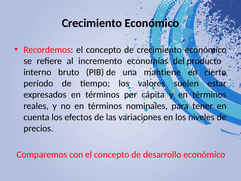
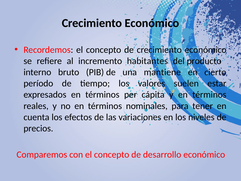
economías: economías -> habitantes
